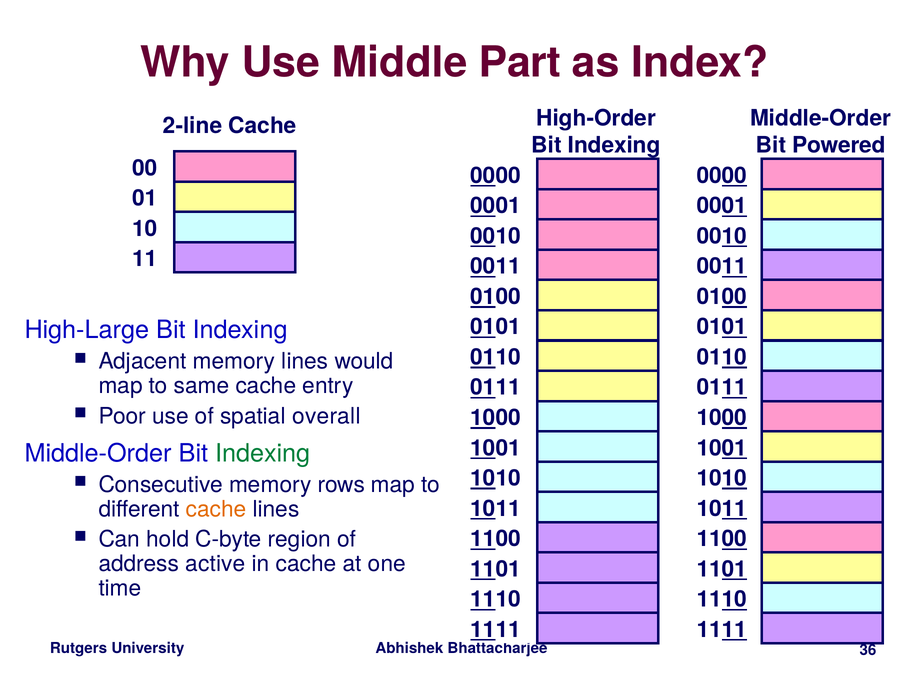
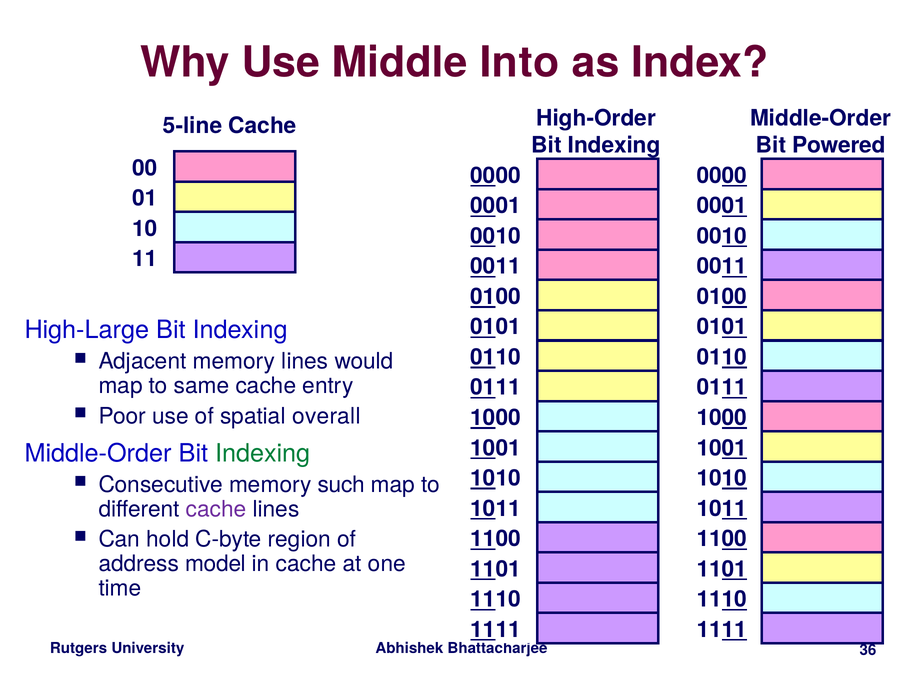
Part: Part -> Into
2-line: 2-line -> 5-line
rows: rows -> such
cache at (216, 509) colour: orange -> purple
active: active -> model
